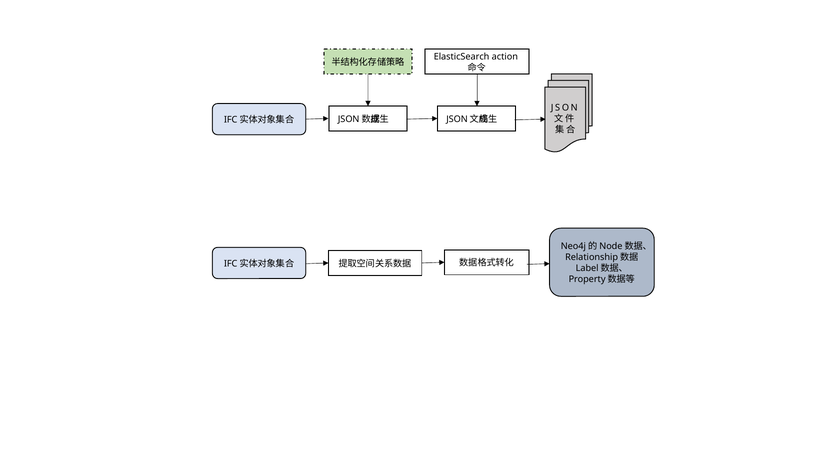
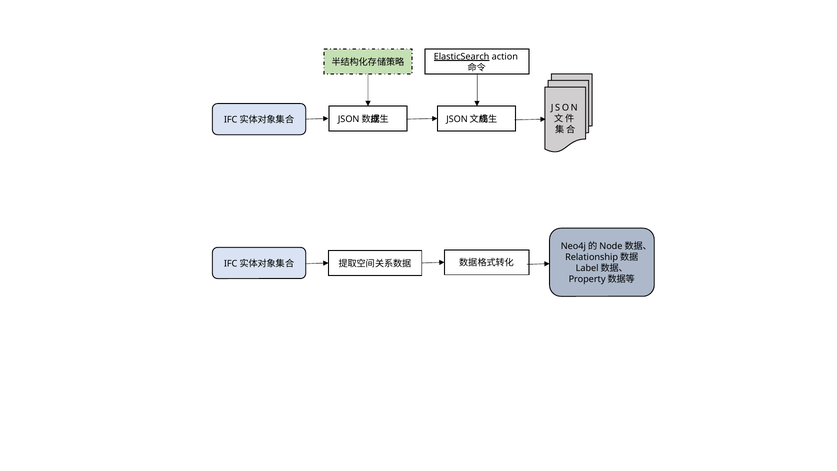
ElasticSearch underline: none -> present
